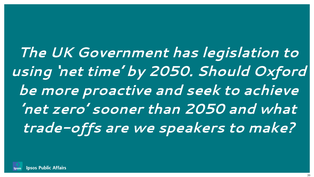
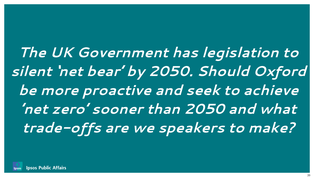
using: using -> silent
time: time -> bear
